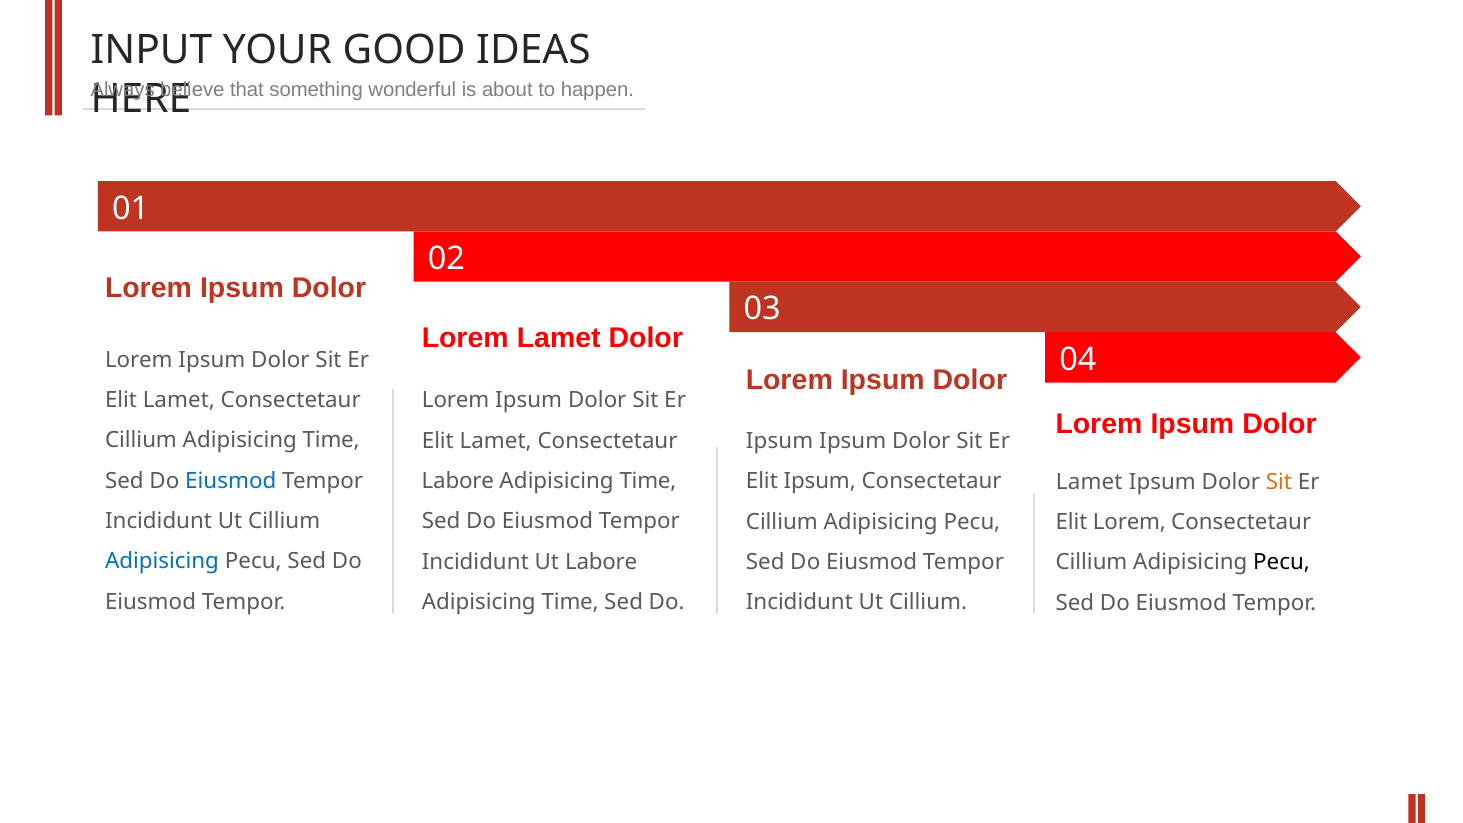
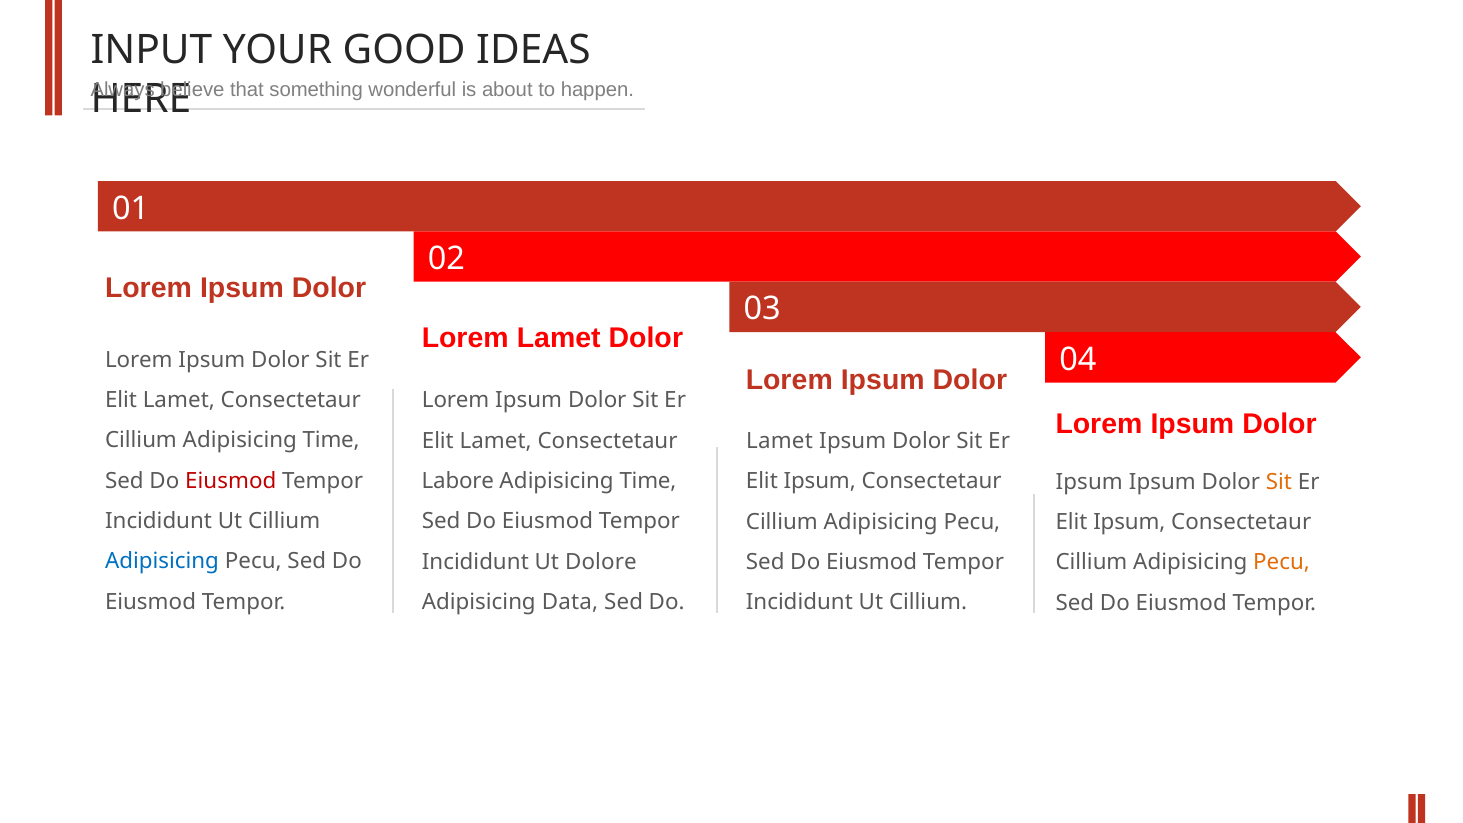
Ipsum at (780, 441): Ipsum -> Lamet
Eiusmod at (231, 481) colour: blue -> red
Lamet at (1089, 482): Lamet -> Ipsum
Lorem at (1129, 522): Lorem -> Ipsum
Ut Labore: Labore -> Dolore
Pecu at (1282, 562) colour: black -> orange
Time at (570, 602): Time -> Data
